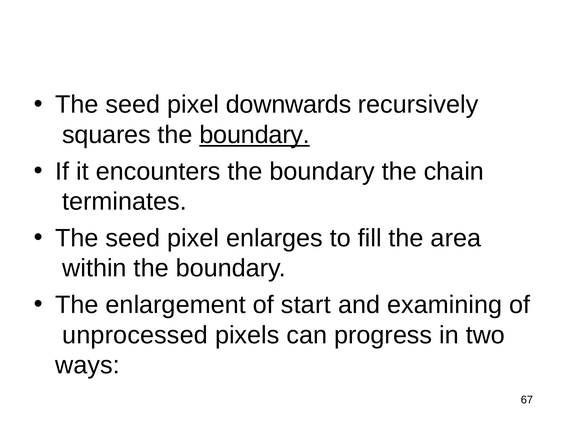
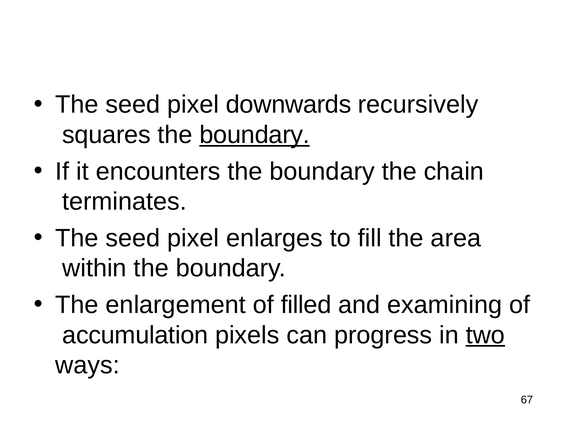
start: start -> filled
unprocessed: unprocessed -> accumulation
two underline: none -> present
